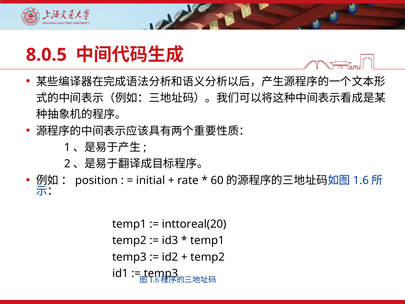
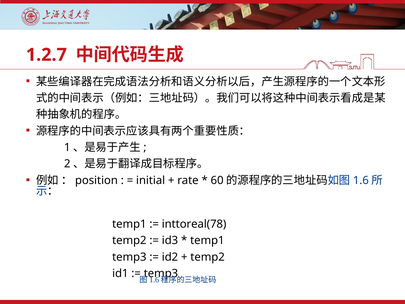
8.0.5: 8.0.5 -> 1.2.7
inttoreal(20: inttoreal(20 -> inttoreal(78
